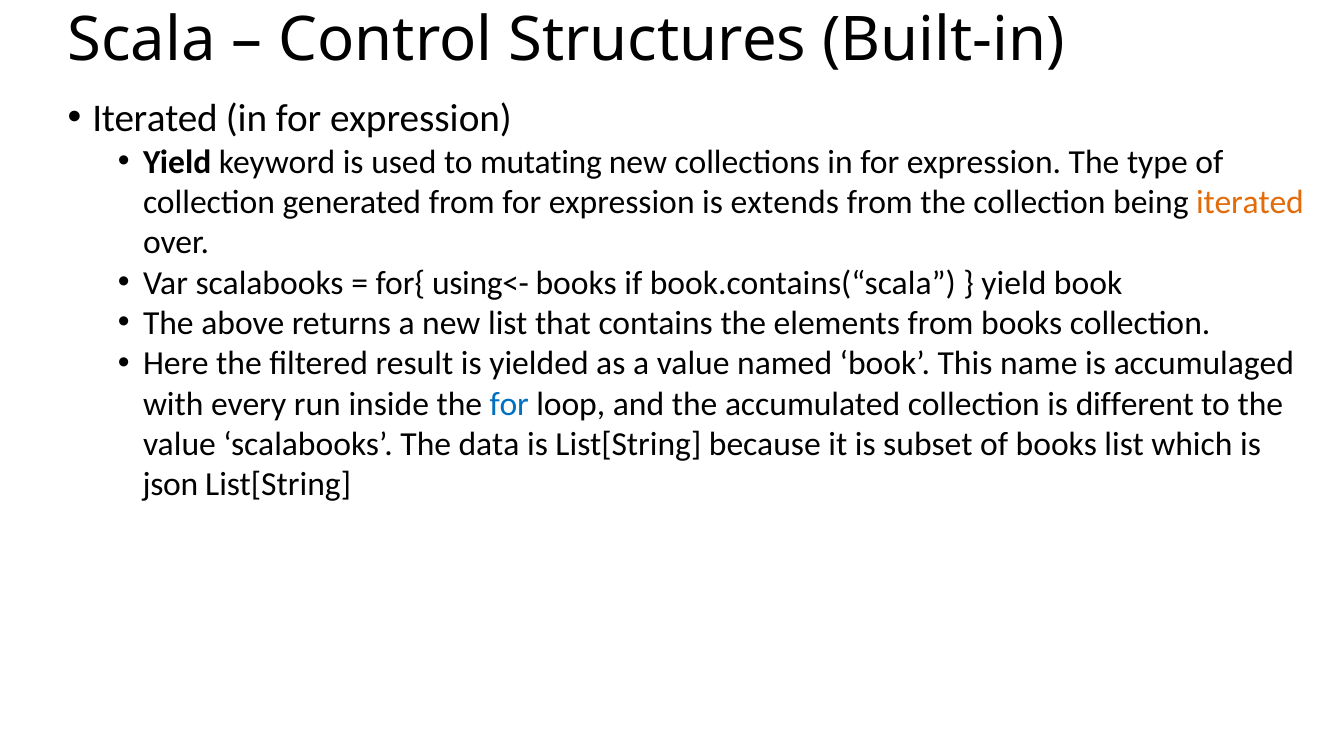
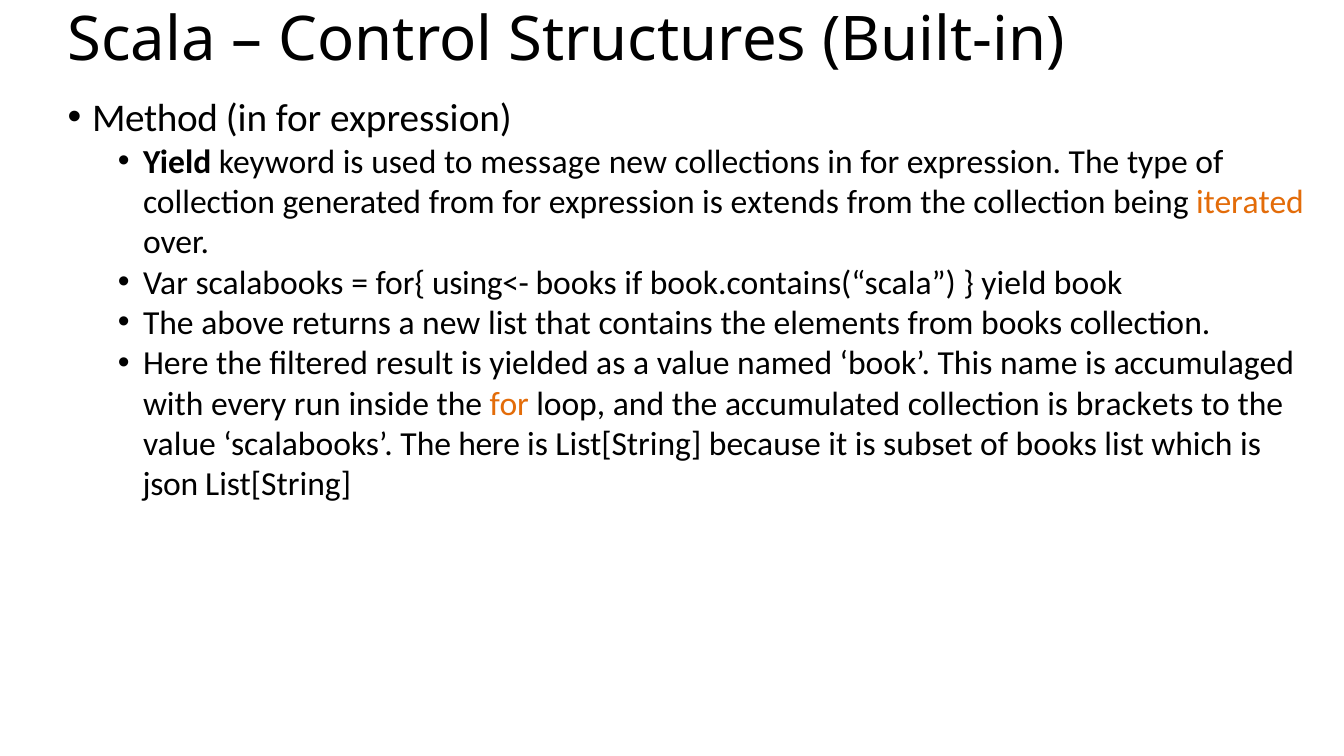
Iterated at (155, 118): Iterated -> Method
mutating: mutating -> message
for at (509, 404) colour: blue -> orange
different: different -> brackets
The data: data -> here
